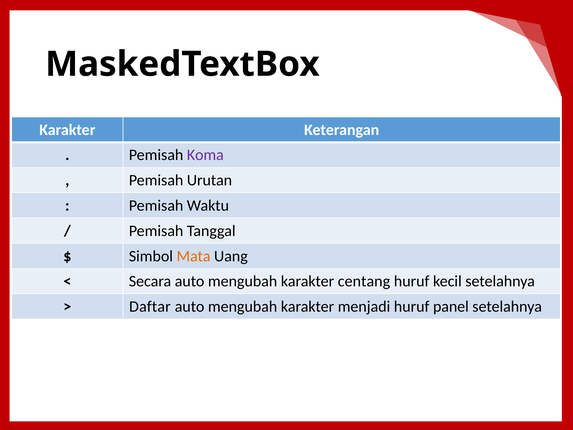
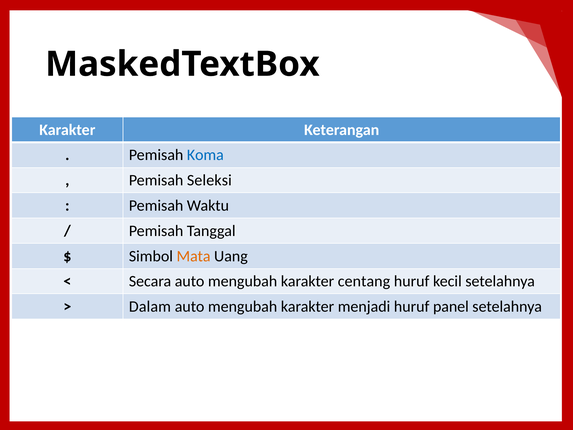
Koma colour: purple -> blue
Urutan: Urutan -> Seleksi
Daftar: Daftar -> Dalam
